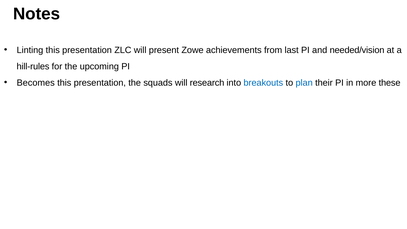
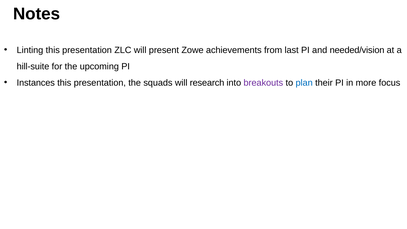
hill-rules: hill-rules -> hill-suite
Becomes: Becomes -> Instances
breakouts colour: blue -> purple
these: these -> focus
